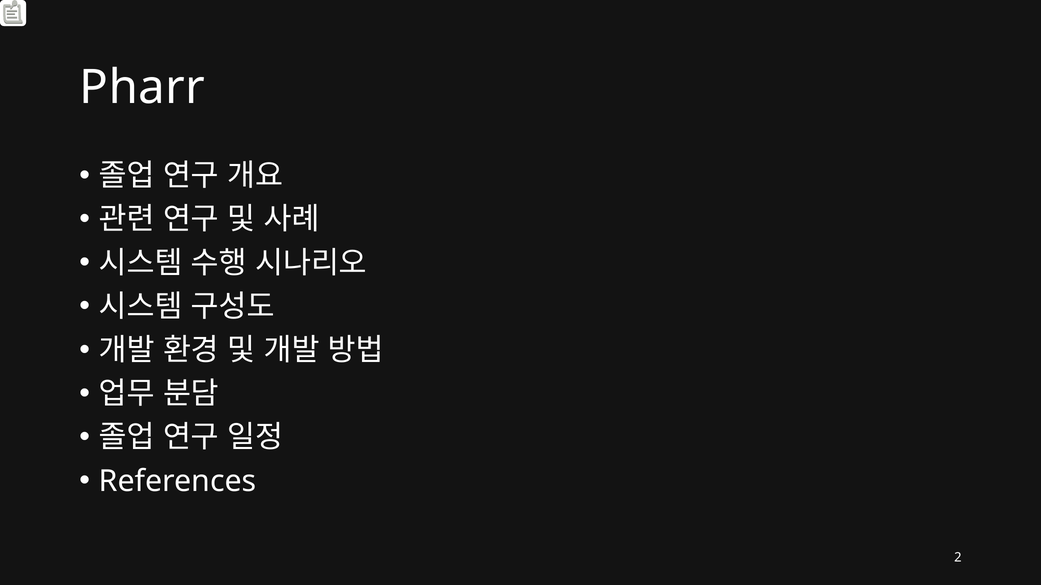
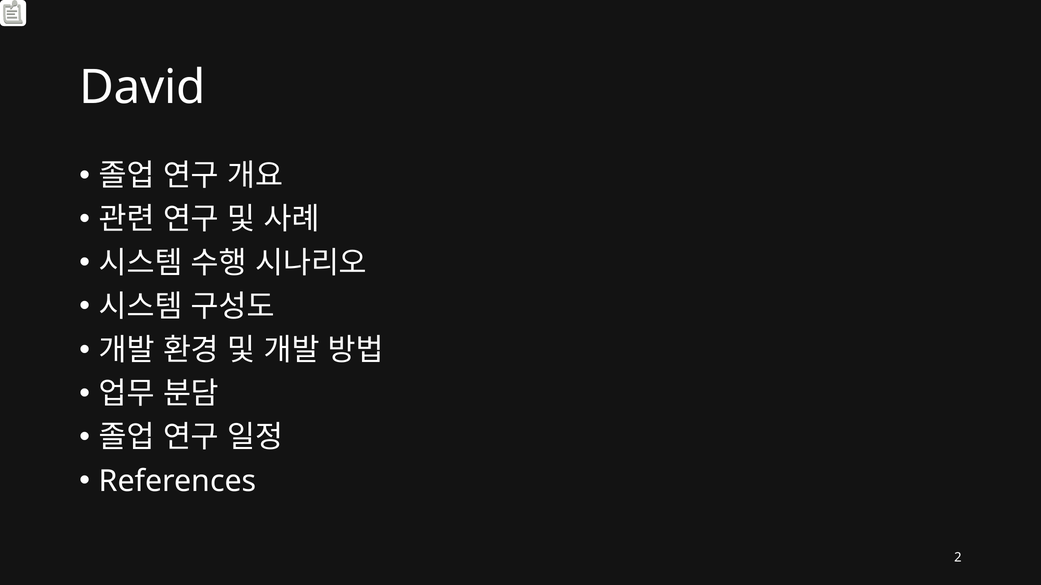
Pharr: Pharr -> David
